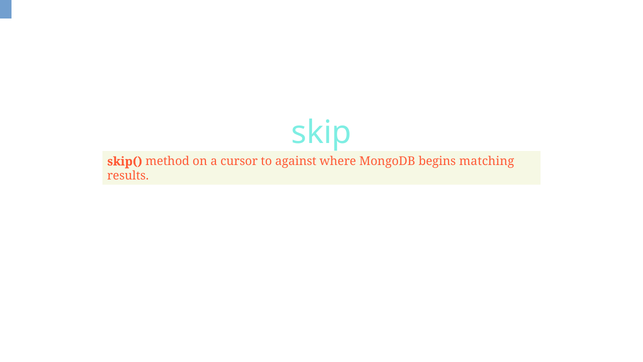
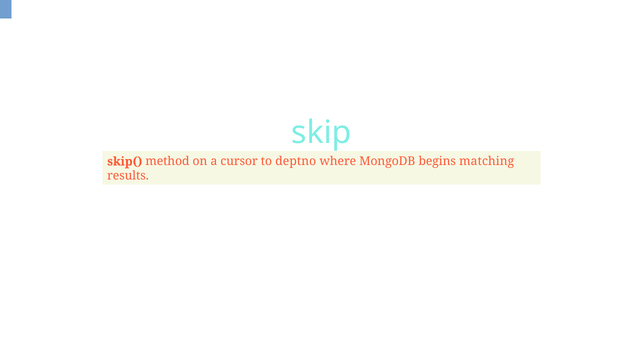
against: against -> deptno
